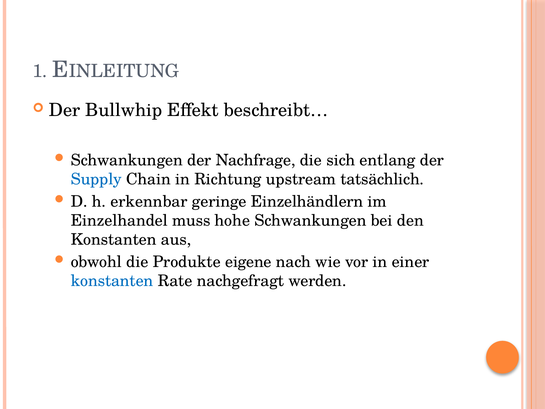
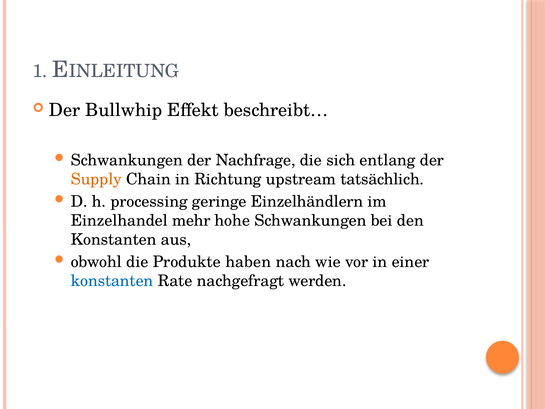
Supply colour: blue -> orange
erkennbar: erkennbar -> processing
muss: muss -> mehr
eigene: eigene -> haben
